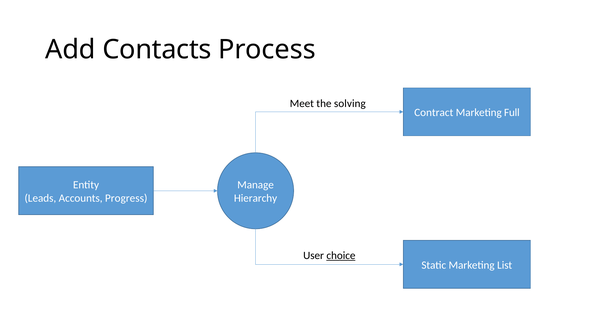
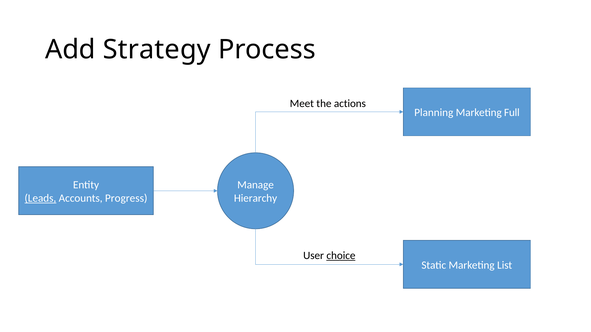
Contacts: Contacts -> Strategy
solving: solving -> actions
Contract: Contract -> Planning
Leads underline: none -> present
